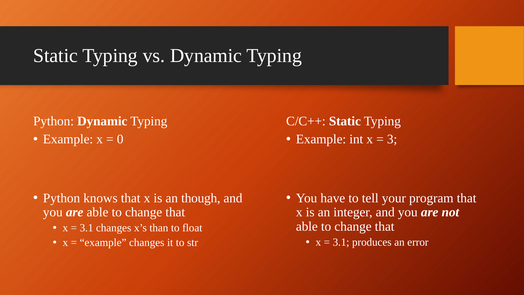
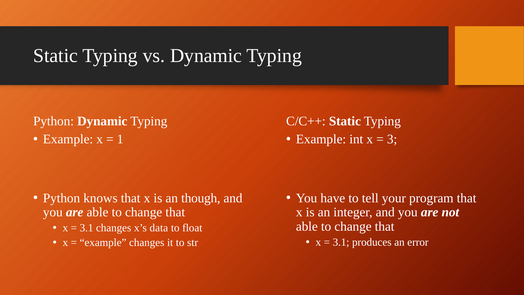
0: 0 -> 1
than: than -> data
